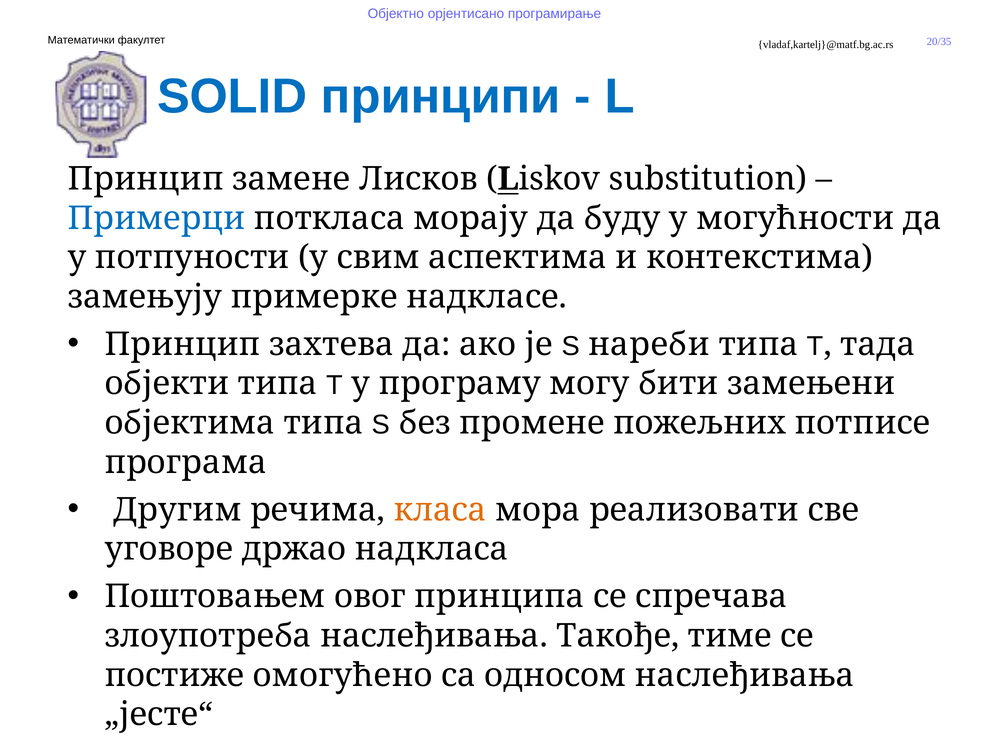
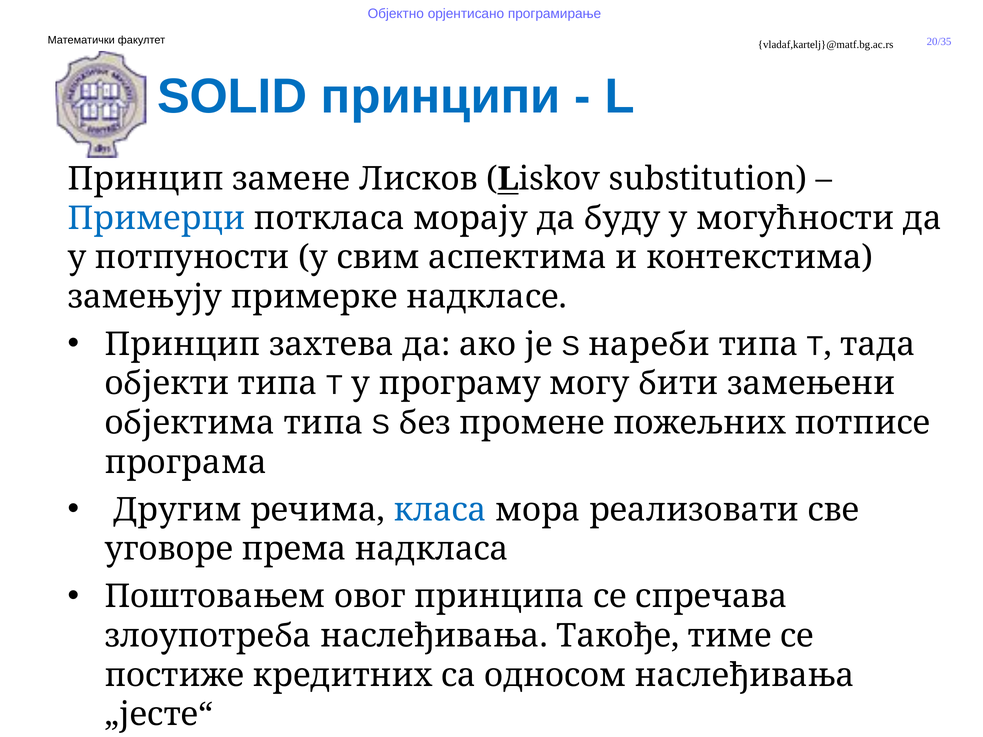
класа colour: orange -> blue
држао: држао -> према
омогућено: омогућено -> кредитних
